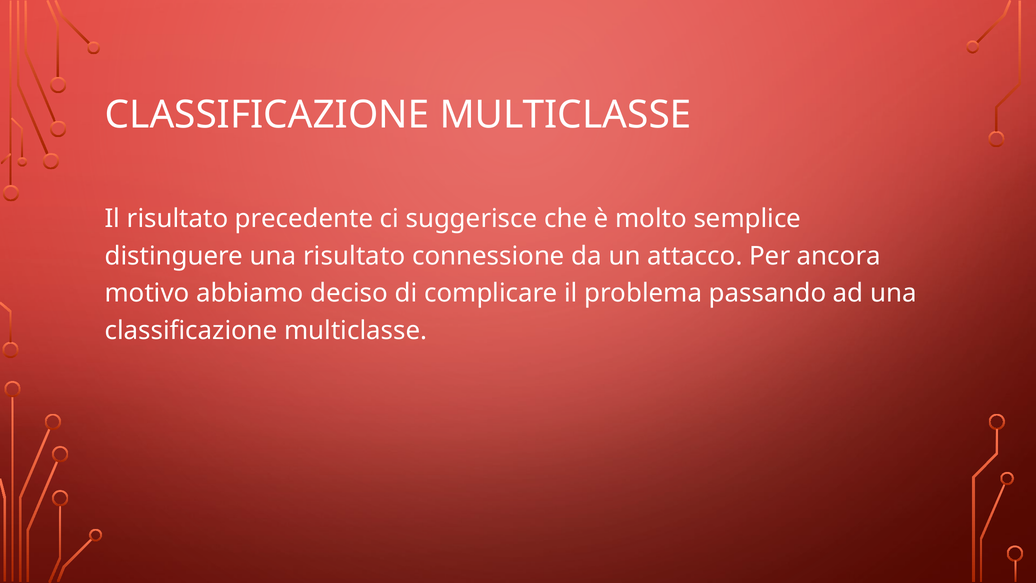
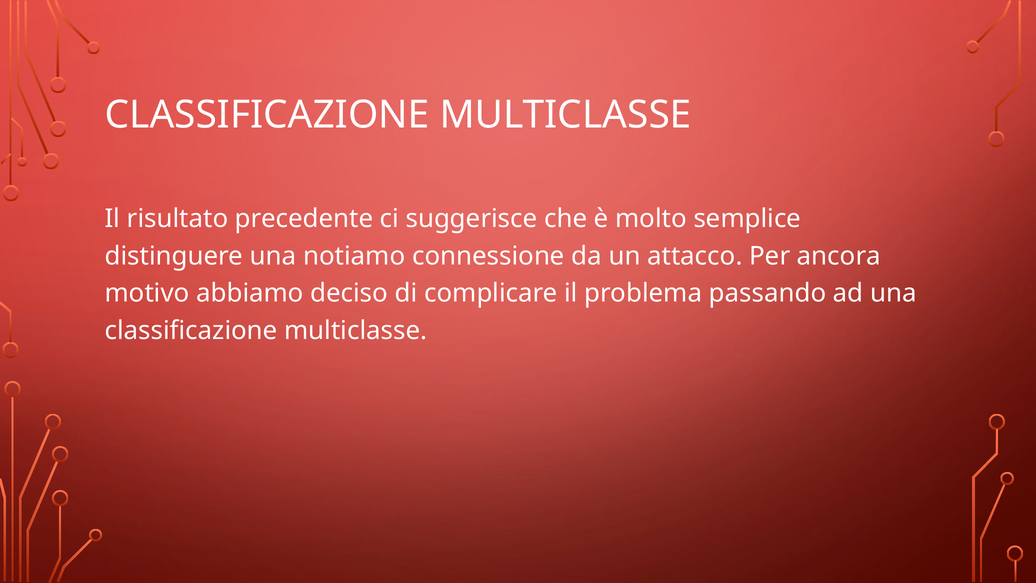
una risultato: risultato -> notiamo
